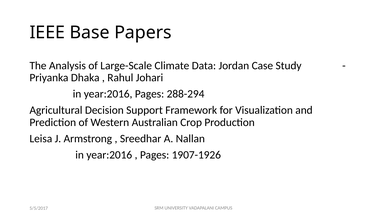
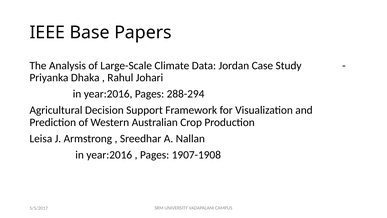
1907-1926: 1907-1926 -> 1907-1908
